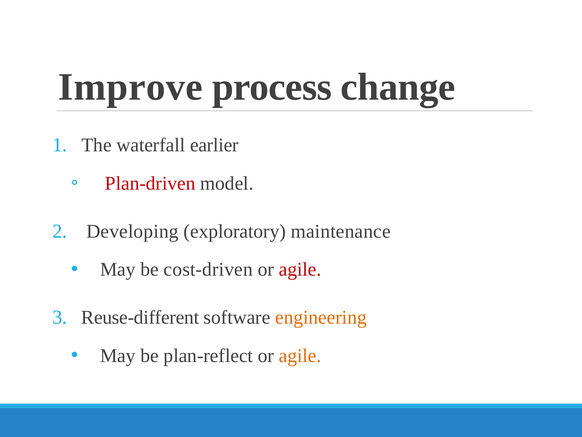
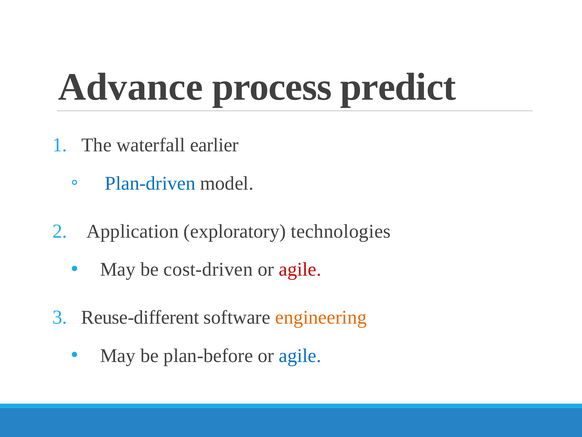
Improve: Improve -> Advance
change: change -> predict
Plan-driven colour: red -> blue
Developing: Developing -> Application
maintenance: maintenance -> technologies
plan-reflect: plan-reflect -> plan-before
agile at (300, 355) colour: orange -> blue
